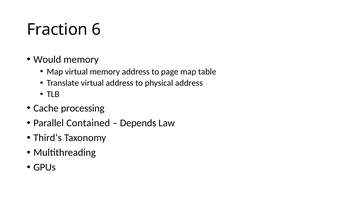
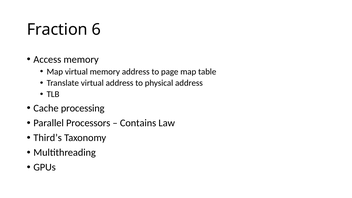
Would: Would -> Access
Contained: Contained -> Processors
Depends: Depends -> Contains
